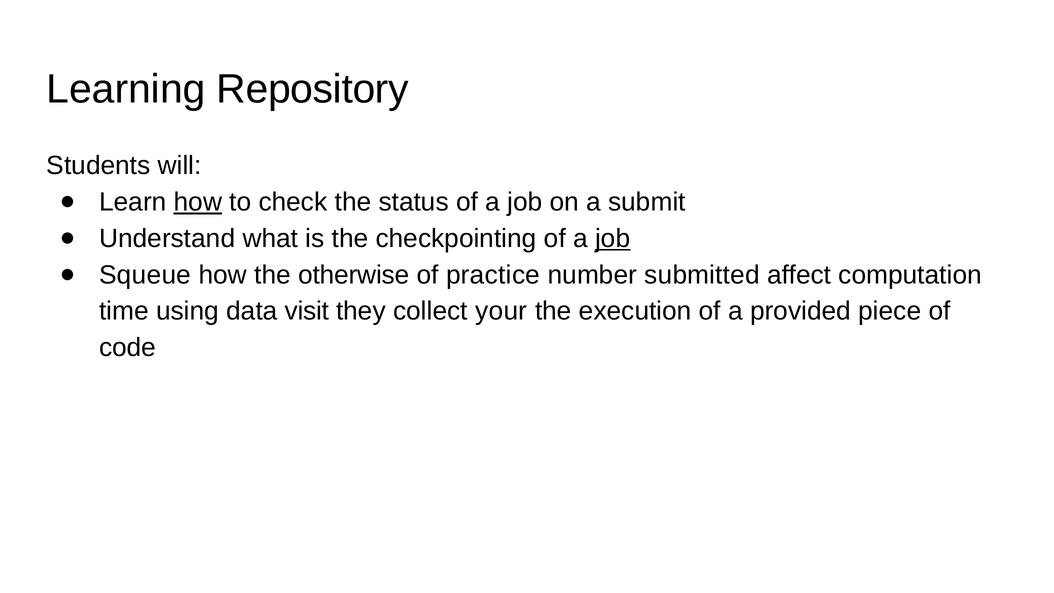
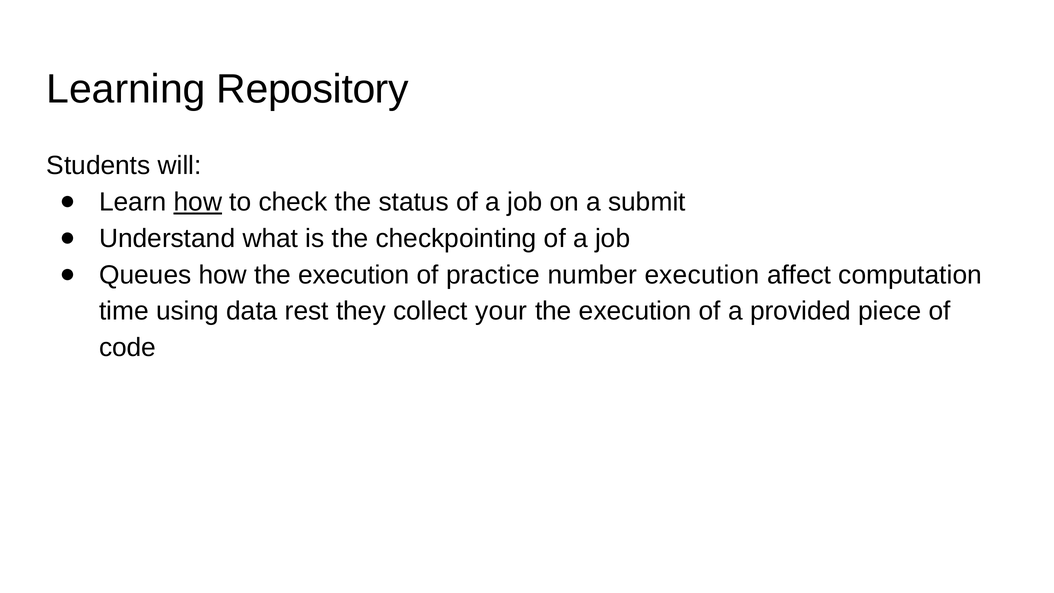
job at (613, 238) underline: present -> none
Squeue: Squeue -> Queues
how the otherwise: otherwise -> execution
number submitted: submitted -> execution
visit: visit -> rest
